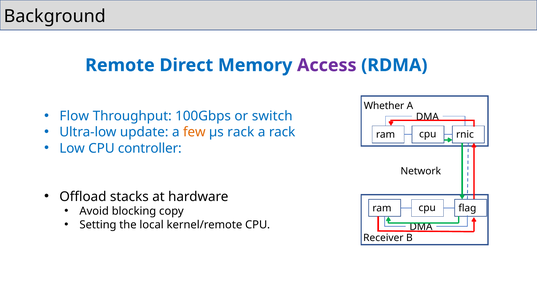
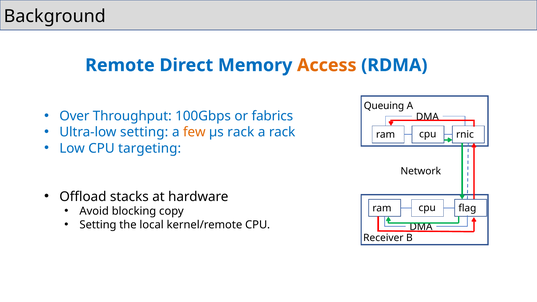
Access colour: purple -> orange
Whether: Whether -> Queuing
Flow: Flow -> Over
switch: switch -> fabrics
Ultra-low update: update -> setting
controller: controller -> targeting
